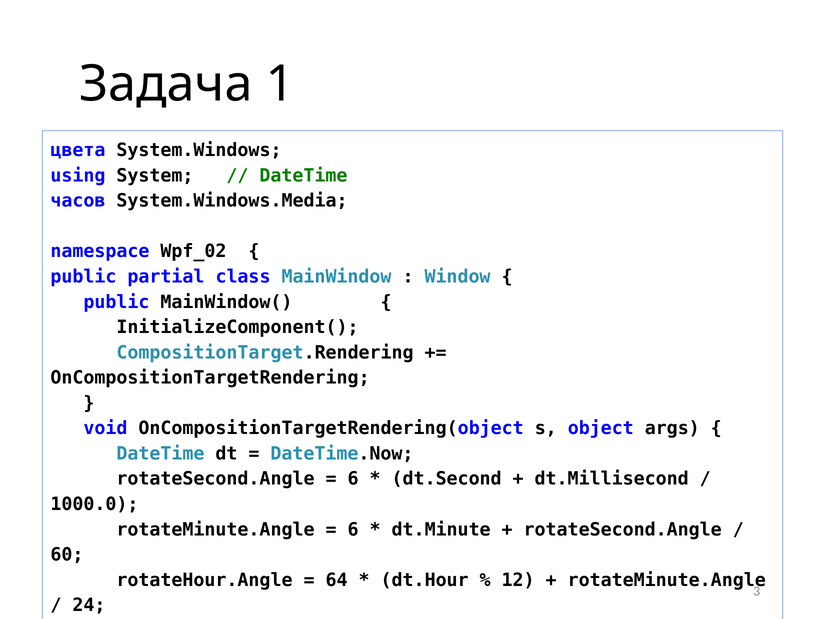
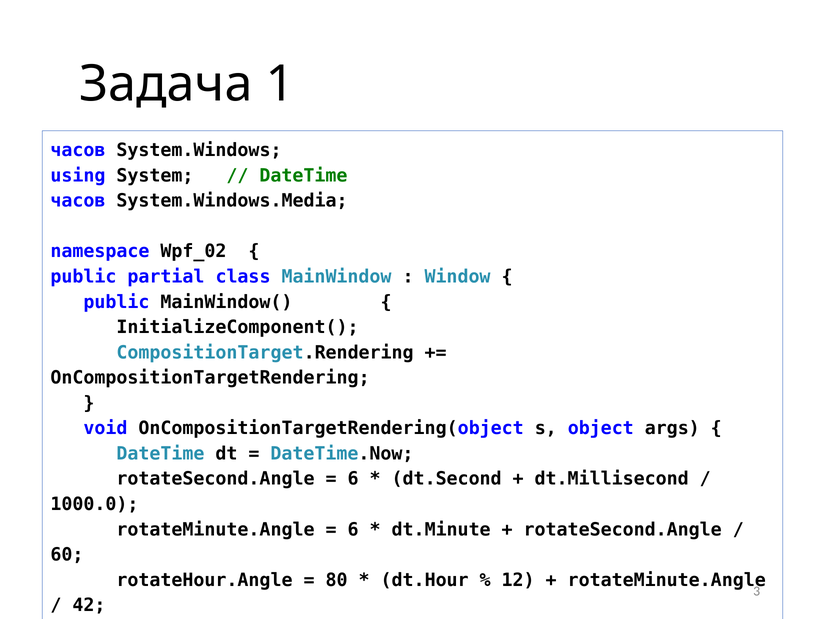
цвета at (78, 150): цвета -> часов
64: 64 -> 80
24: 24 -> 42
